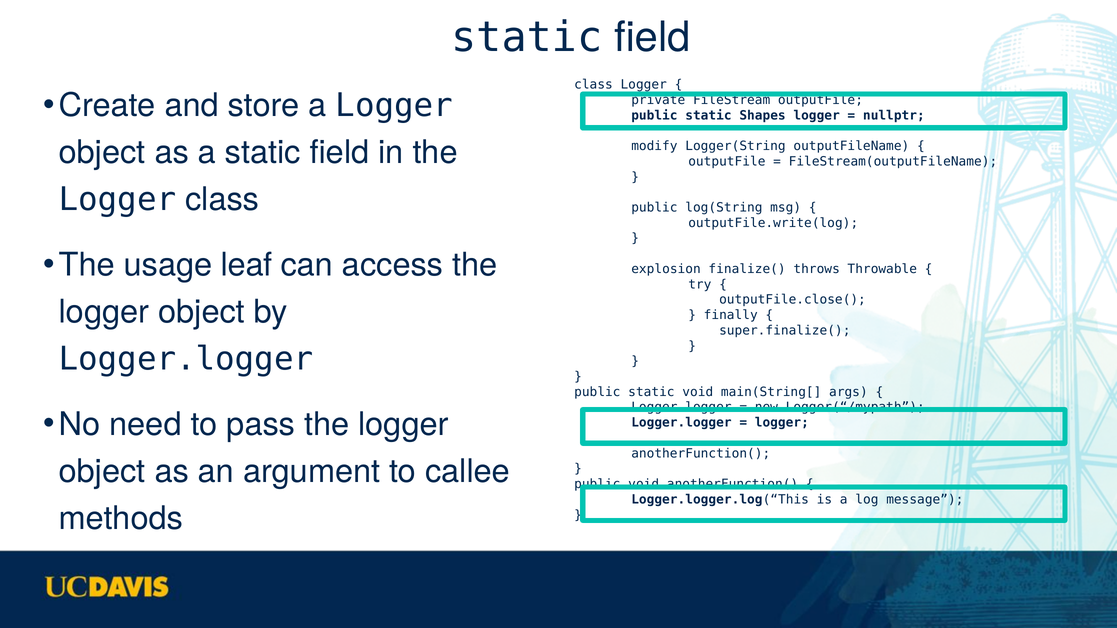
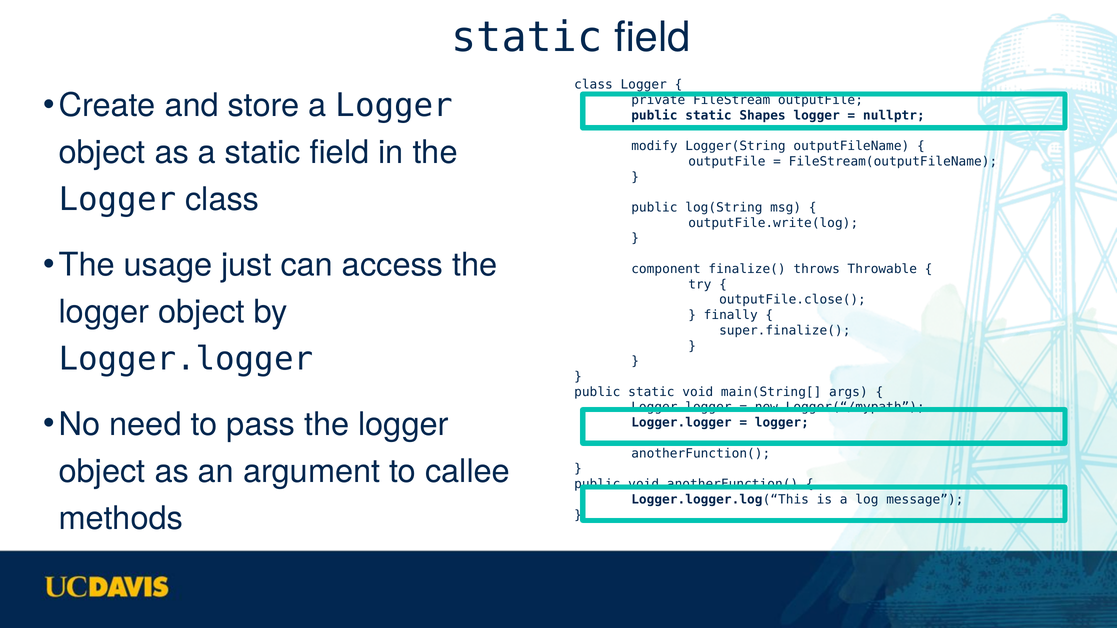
leaf: leaf -> just
explosion: explosion -> component
